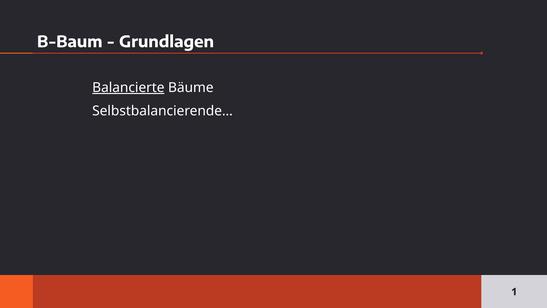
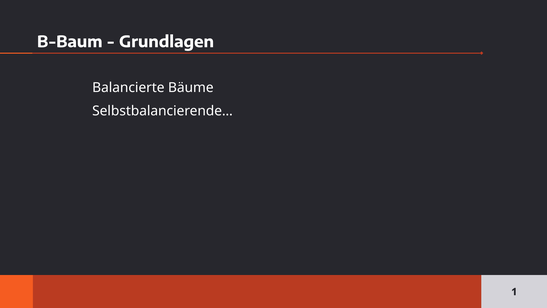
Balancierte underline: present -> none
